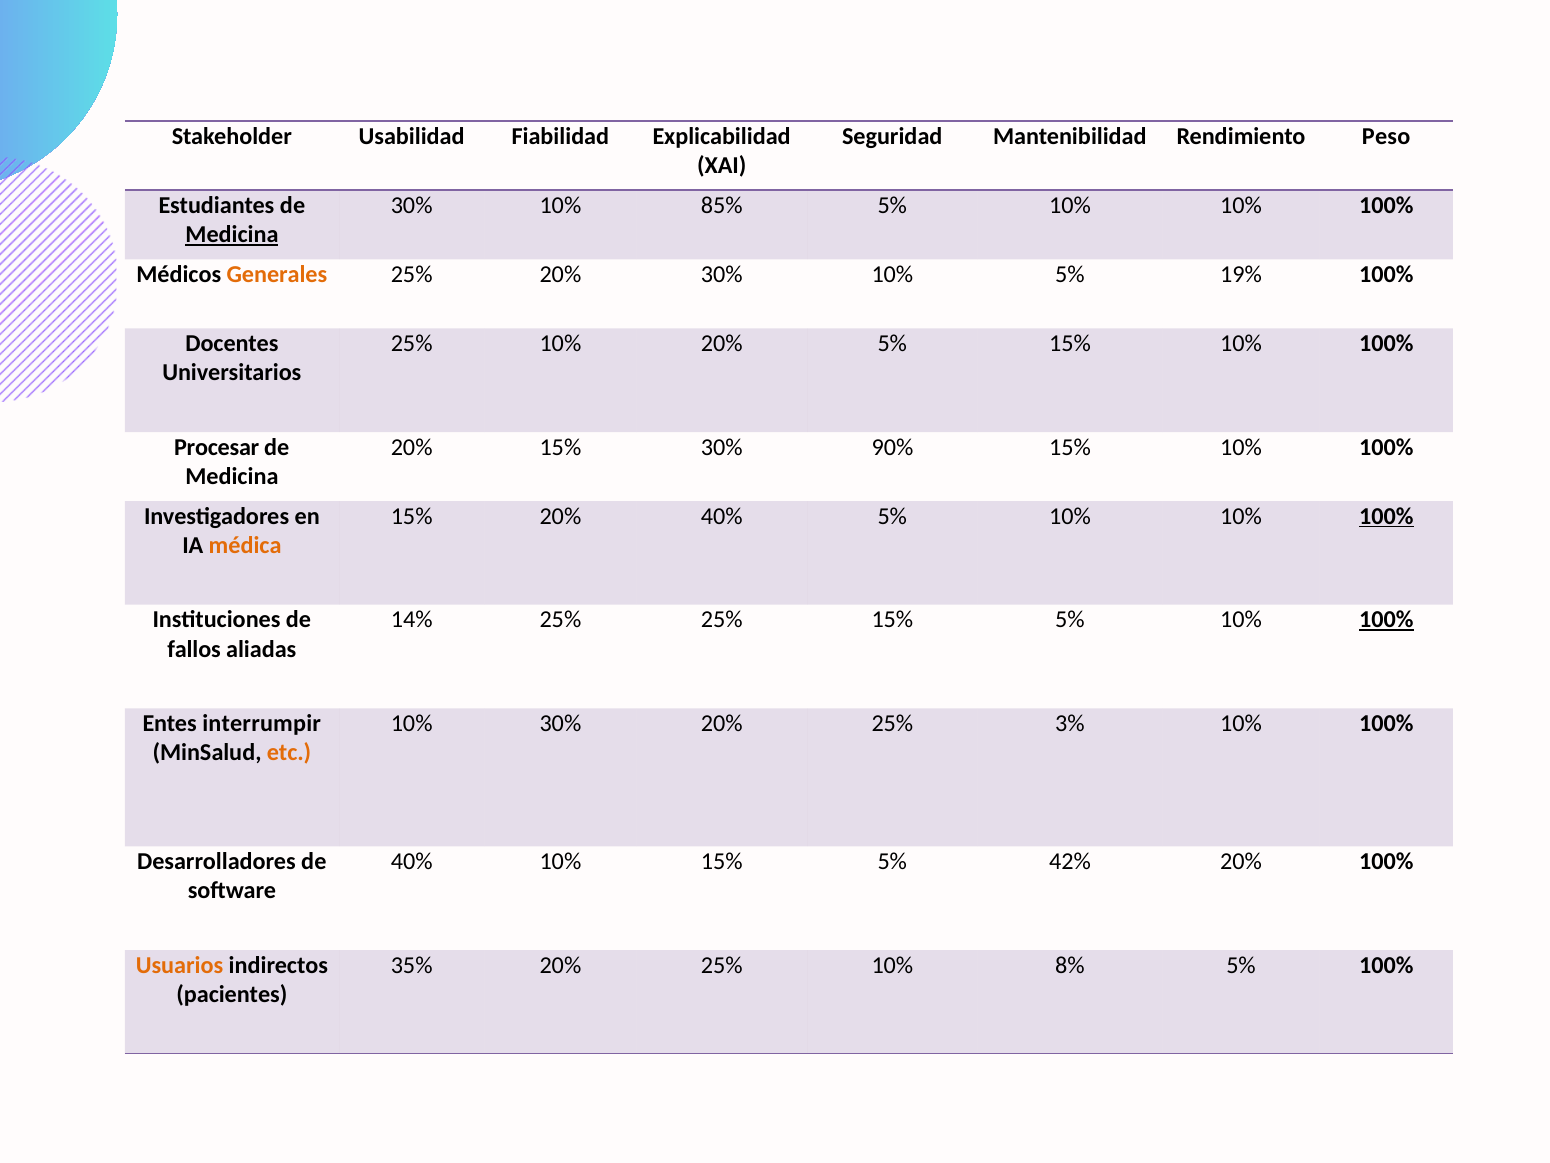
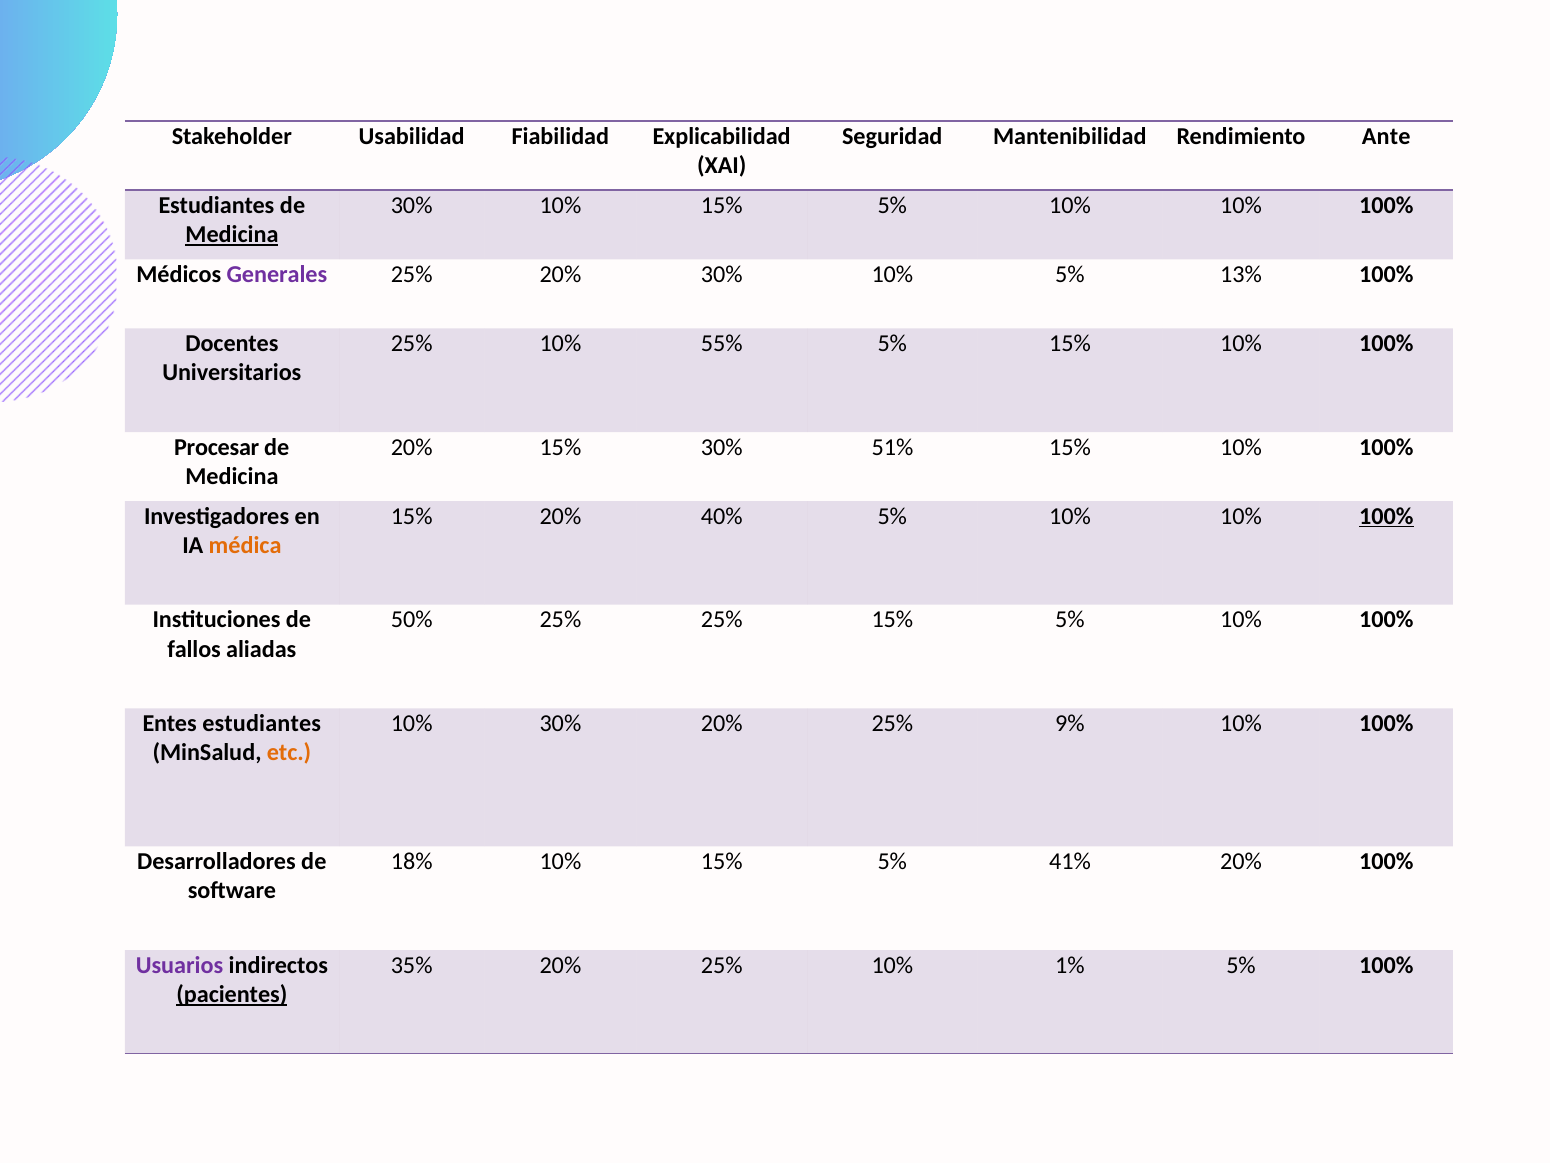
Peso: Peso -> Ante
30% 10% 85%: 85% -> 15%
Generales colour: orange -> purple
19%: 19% -> 13%
10% 20%: 20% -> 55%
90%: 90% -> 51%
14%: 14% -> 50%
100% at (1386, 619) underline: present -> none
Entes interrumpir: interrumpir -> estudiantes
3%: 3% -> 9%
40% at (412, 861): 40% -> 18%
42%: 42% -> 41%
Usuarios colour: orange -> purple
8%: 8% -> 1%
pacientes underline: none -> present
